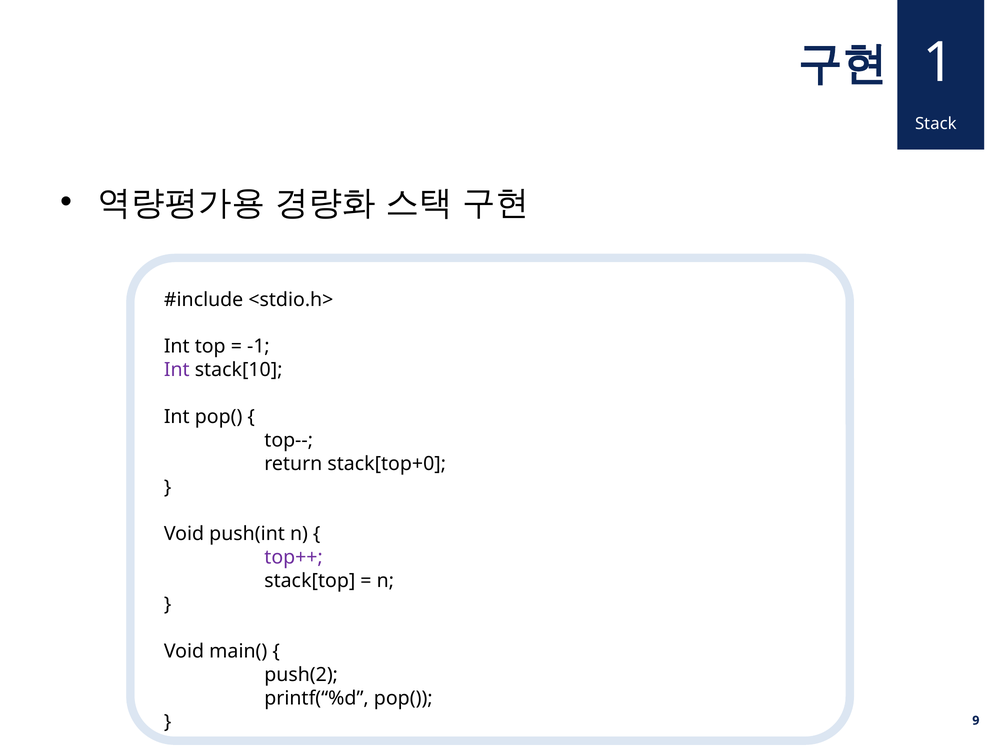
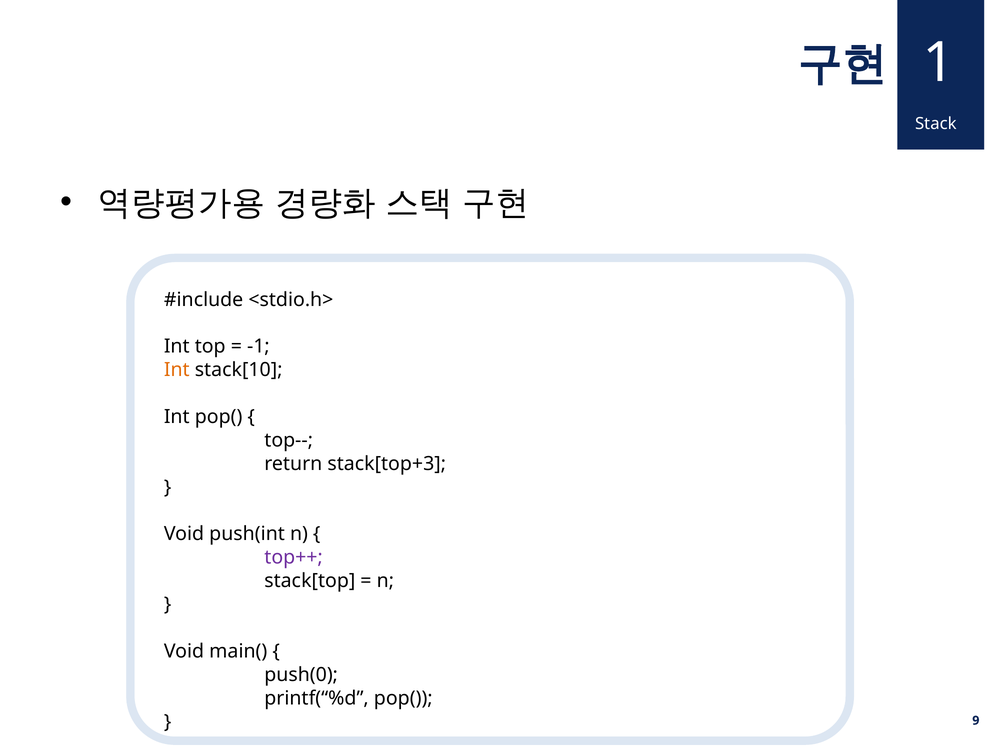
Int at (177, 370) colour: purple -> orange
stack[top+0: stack[top+0 -> stack[top+3
push(2: push(2 -> push(0
